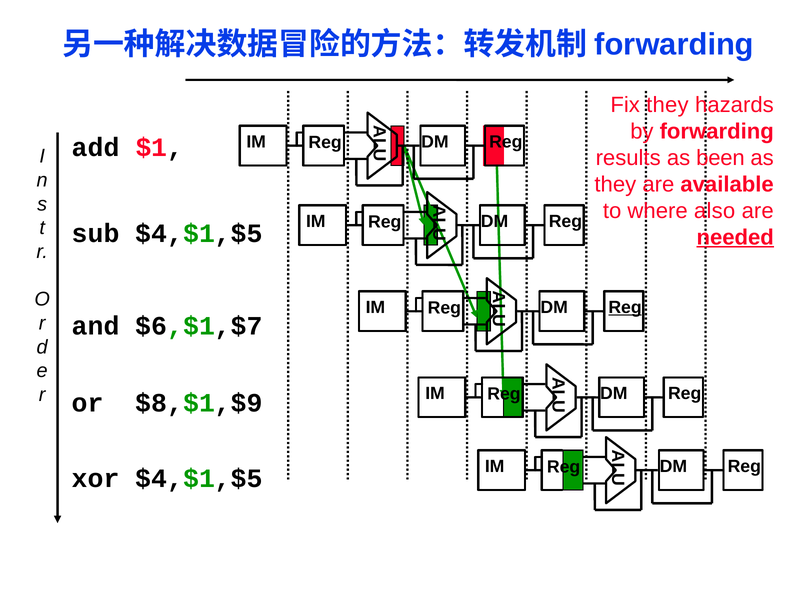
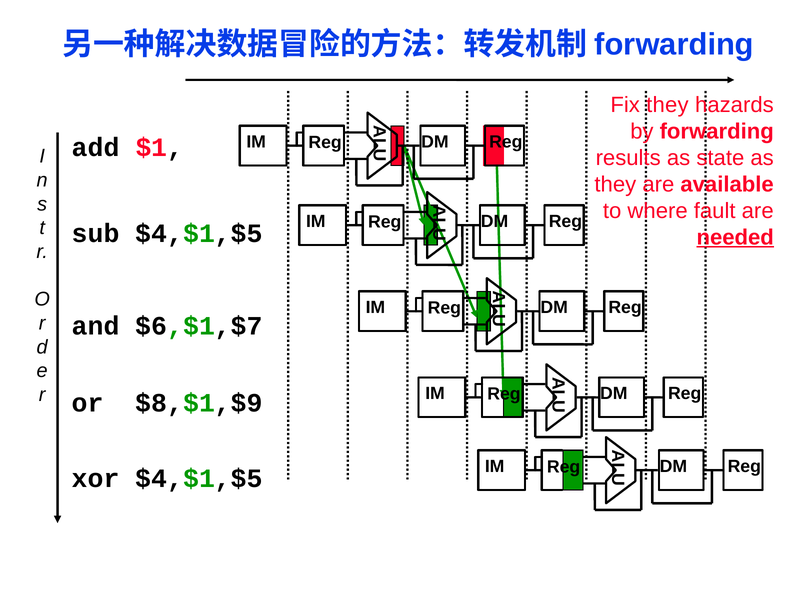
been: been -> state
also: also -> fault
Reg at (625, 307) underline: present -> none
